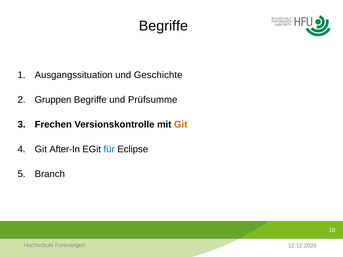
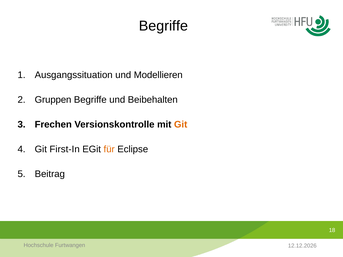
Geschichte: Geschichte -> Modellieren
Prüfsumme: Prüfsumme -> Beibehalten
After-In: After-In -> First-In
für colour: blue -> orange
Branch: Branch -> Beitrag
